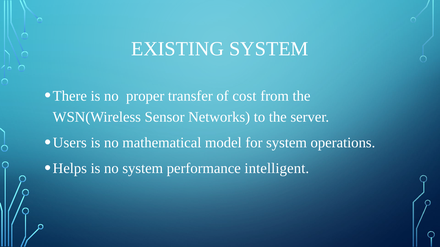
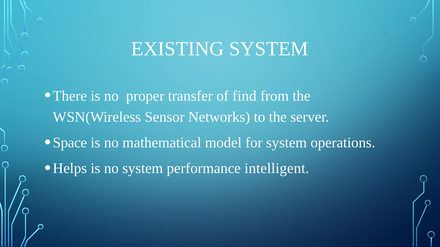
cost: cost -> find
Users: Users -> Space
